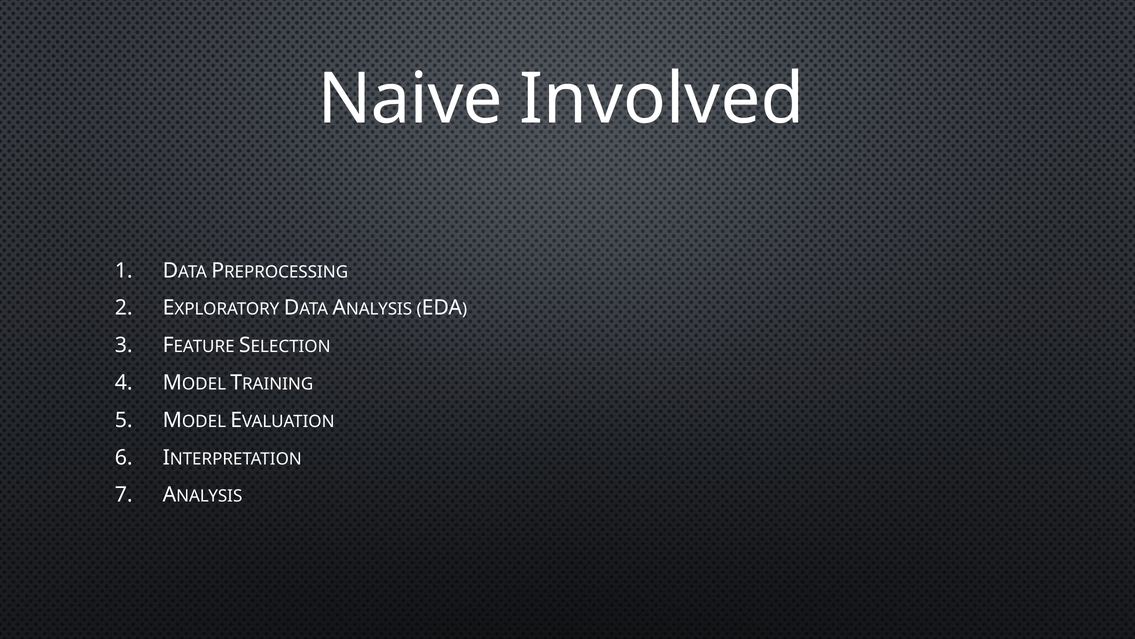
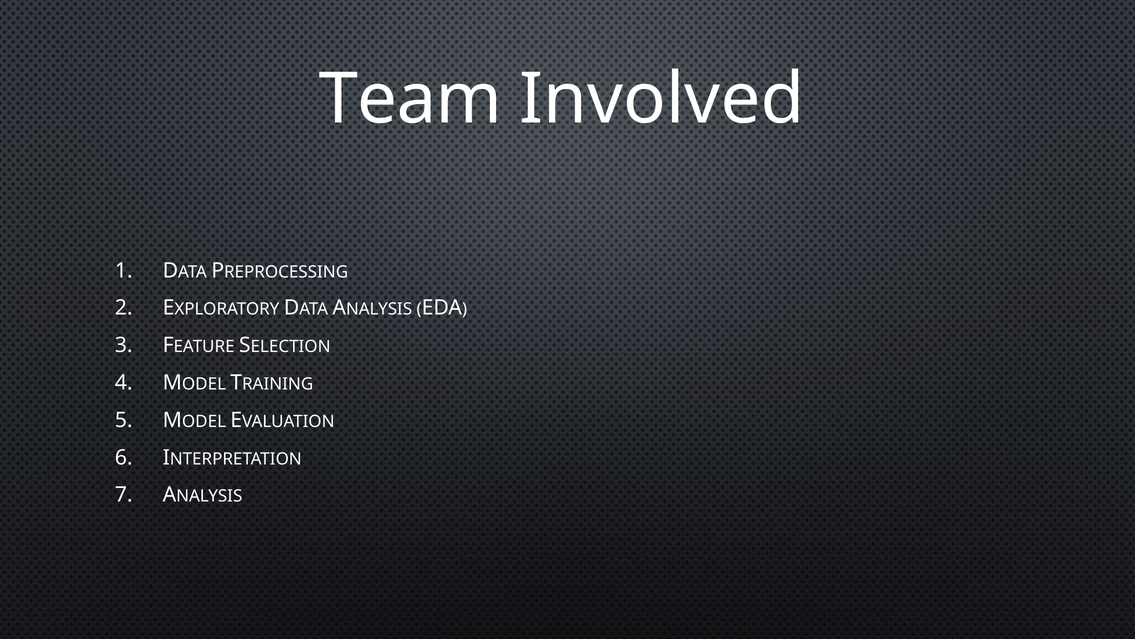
Naive: Naive -> Team
